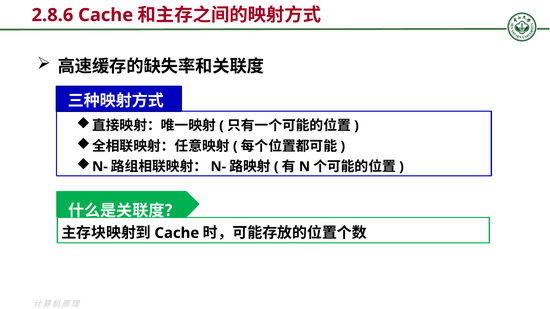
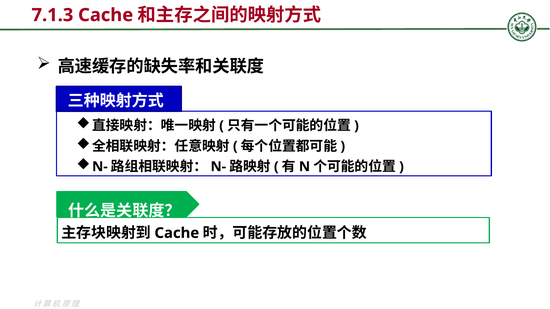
2.8.6: 2.8.6 -> 7.1.3
